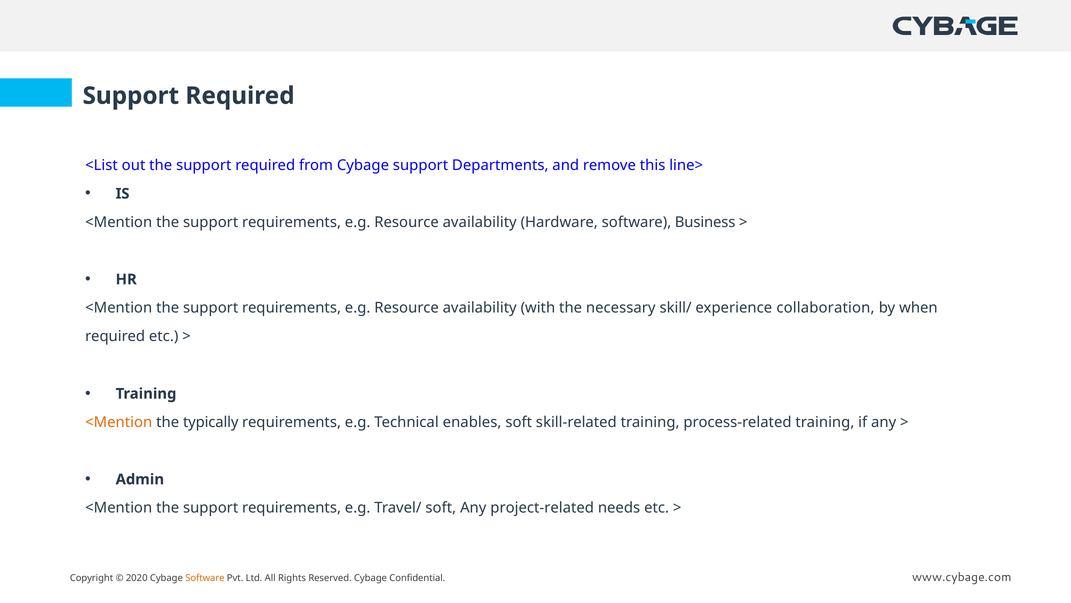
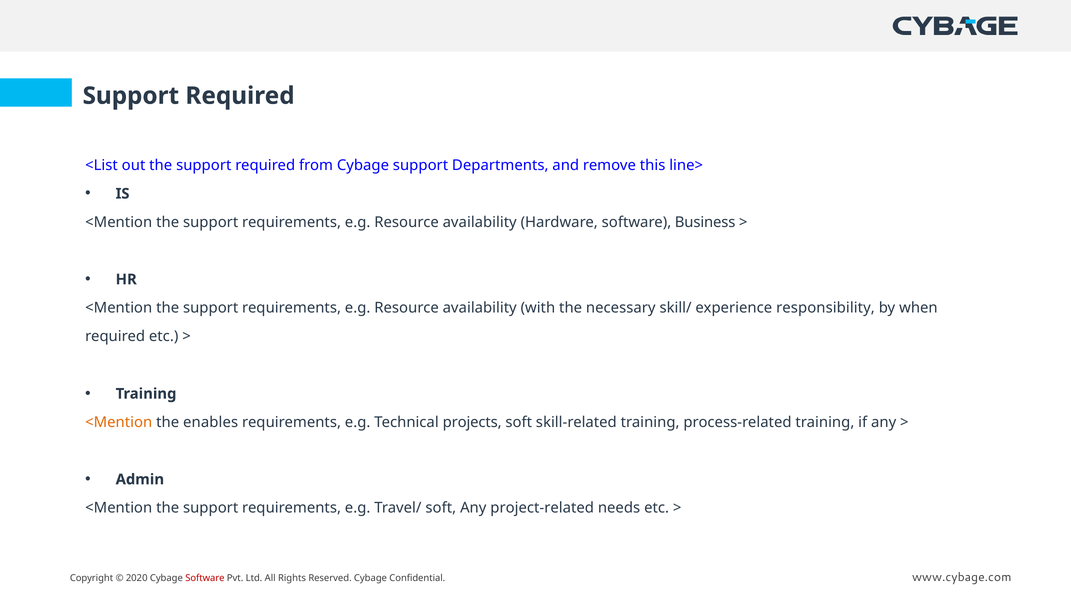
collaboration: collaboration -> responsibility
typically: typically -> enables
enables: enables -> projects
Software at (205, 578) colour: orange -> red
